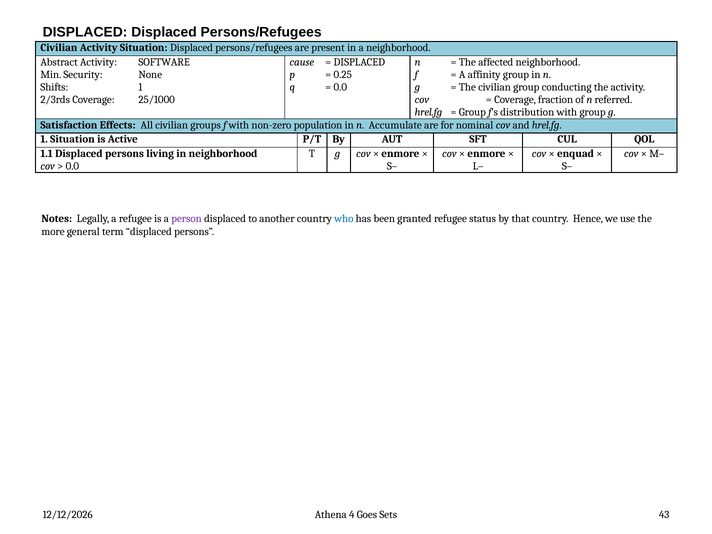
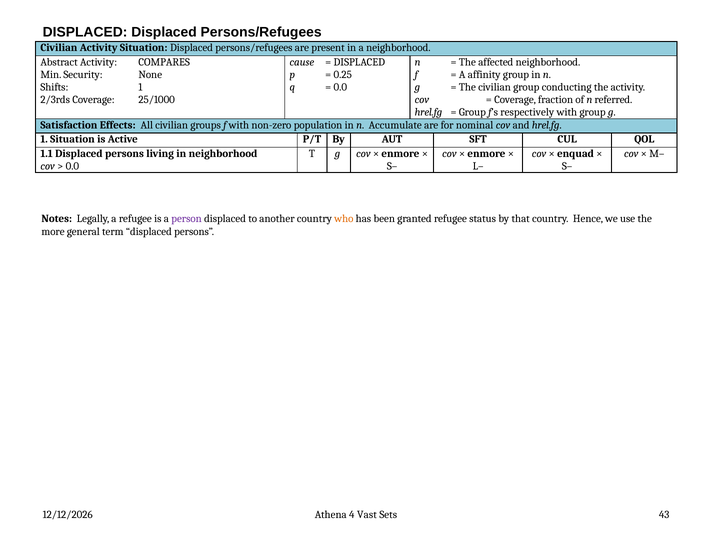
SOFTWARE: SOFTWARE -> COMPARES
distribution: distribution -> respectively
who colour: blue -> orange
Goes: Goes -> Vast
